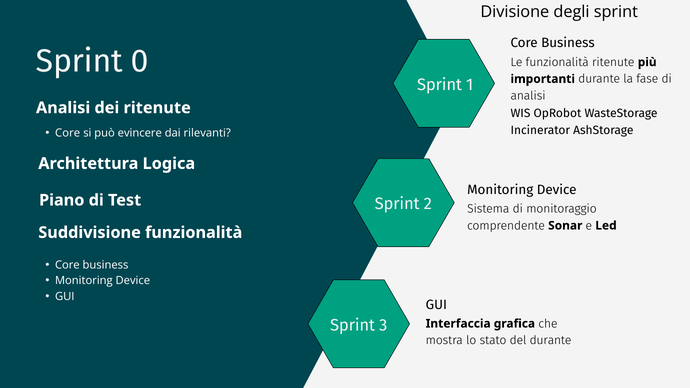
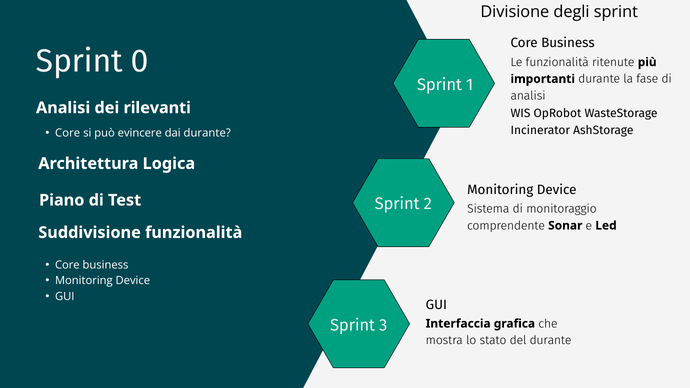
dei ritenute: ritenute -> rilevanti
dai rilevanti: rilevanti -> durante
